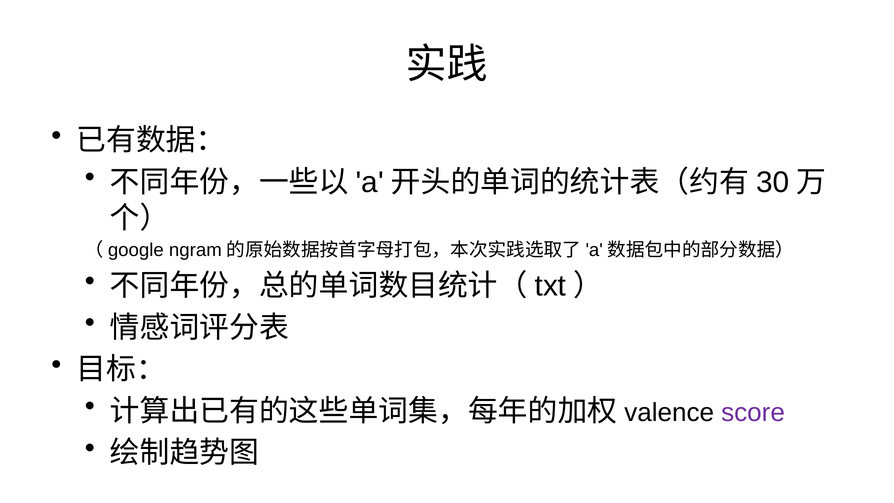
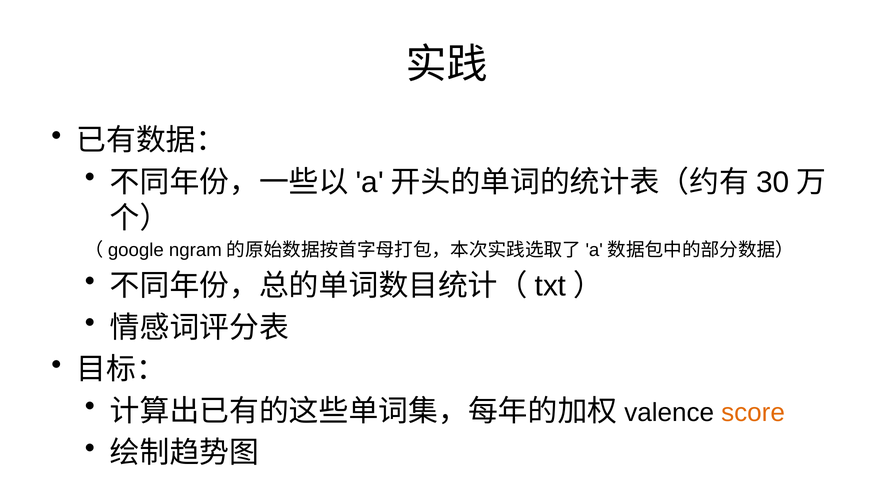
score colour: purple -> orange
